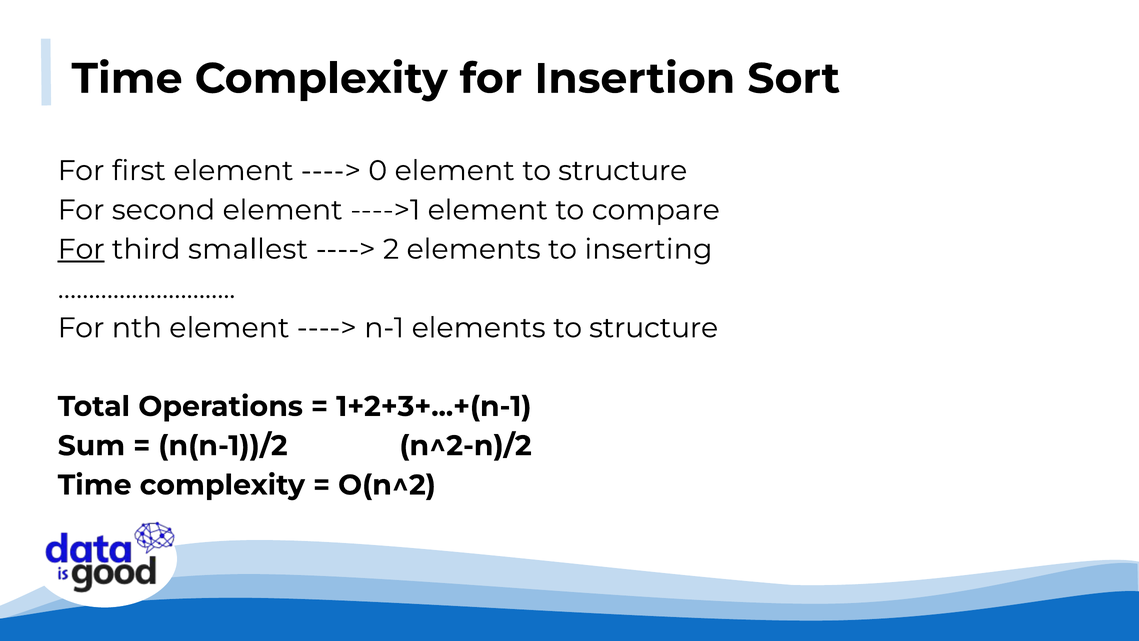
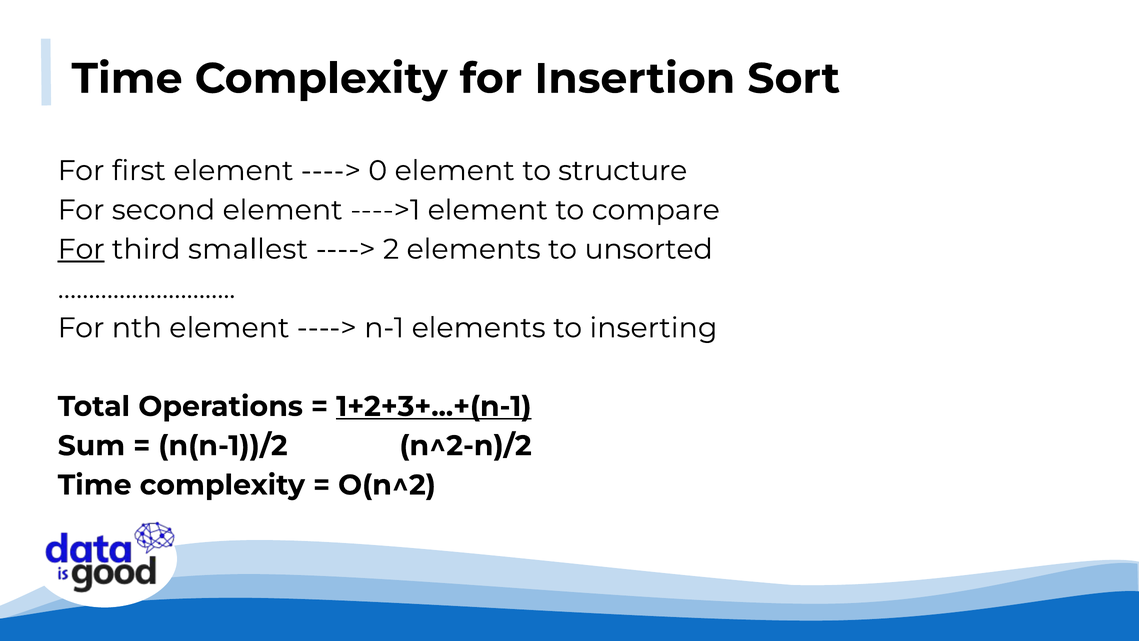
inserting: inserting -> unsorted
elements to structure: structure -> inserting
1+2+3+...+(n-1 underline: none -> present
